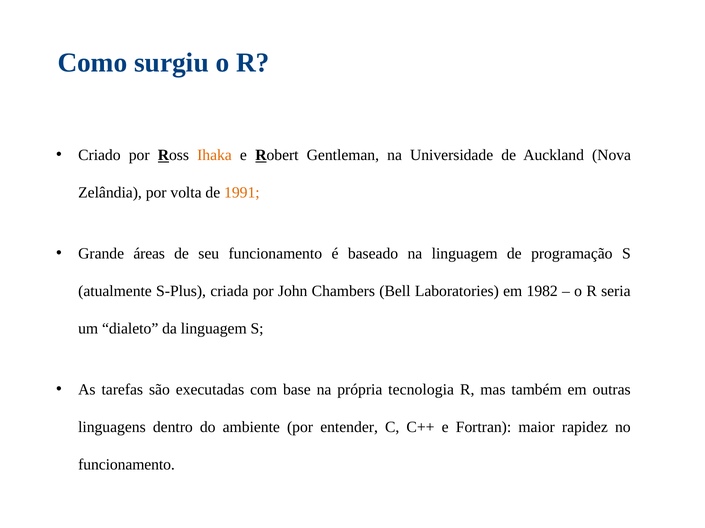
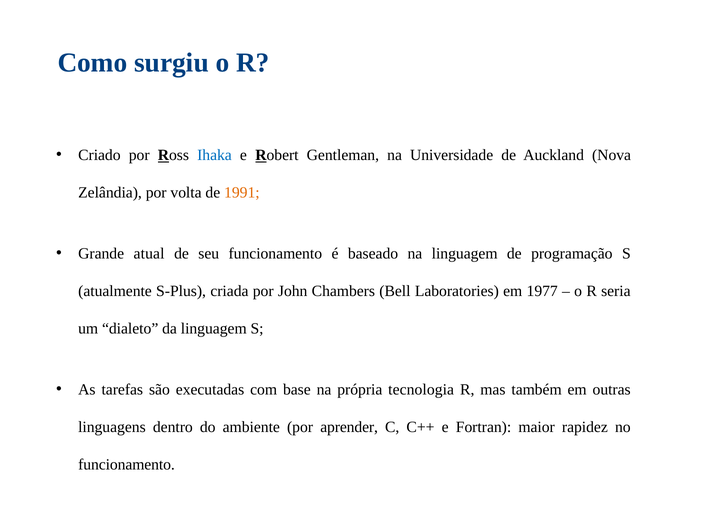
Ihaka colour: orange -> blue
áreas: áreas -> atual
1982: 1982 -> 1977
entender: entender -> aprender
